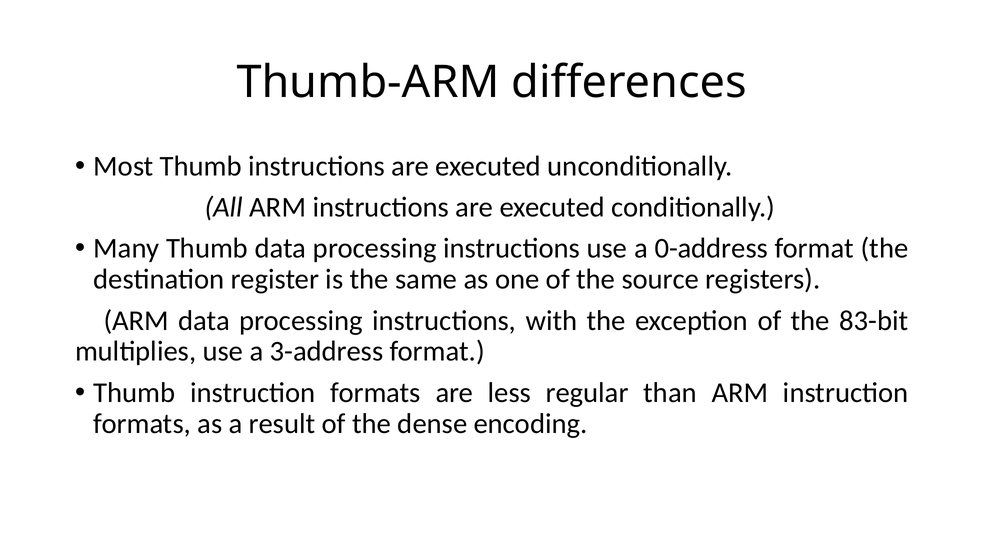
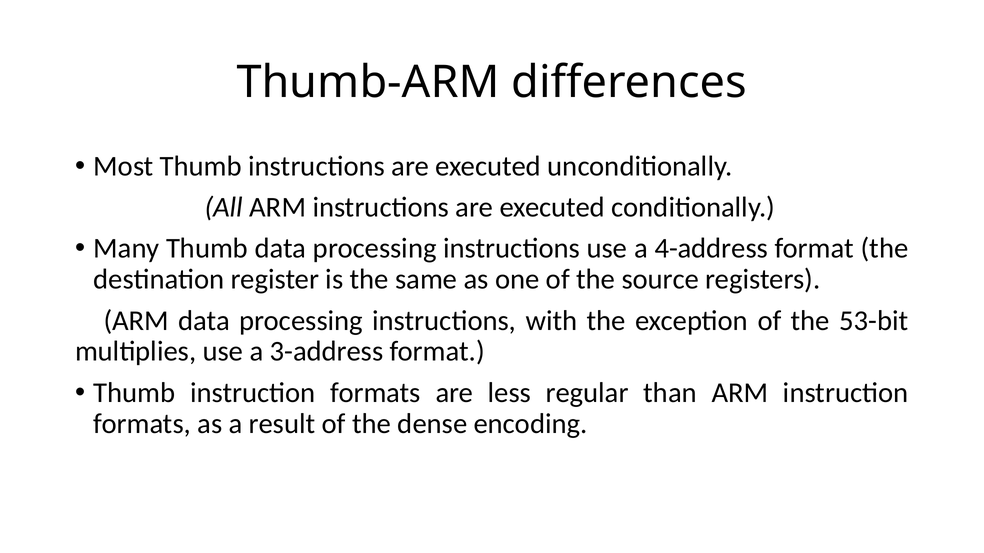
0-address: 0-address -> 4-address
83-bit: 83-bit -> 53-bit
